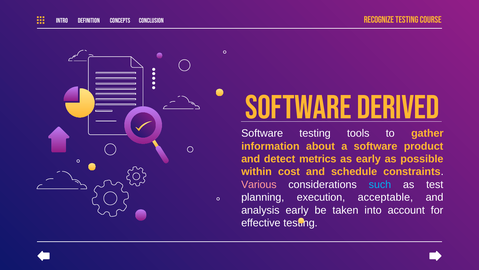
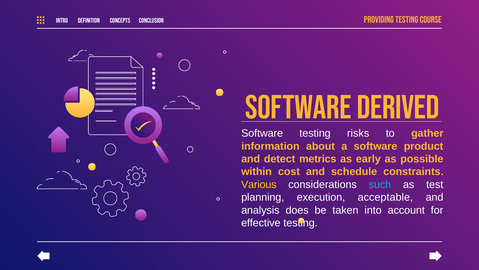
Recognize: Recognize -> Providing
tools: tools -> risks
Various colour: pink -> yellow
analysis early: early -> does
